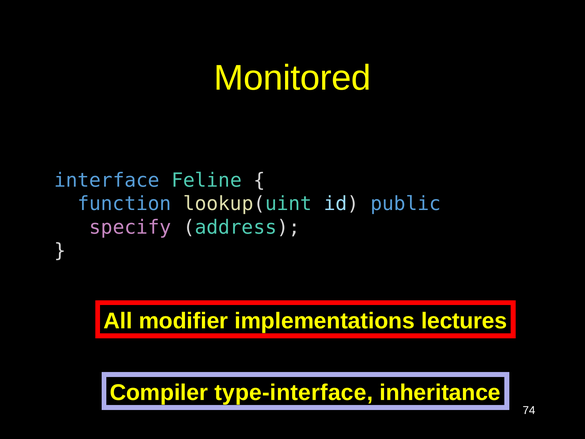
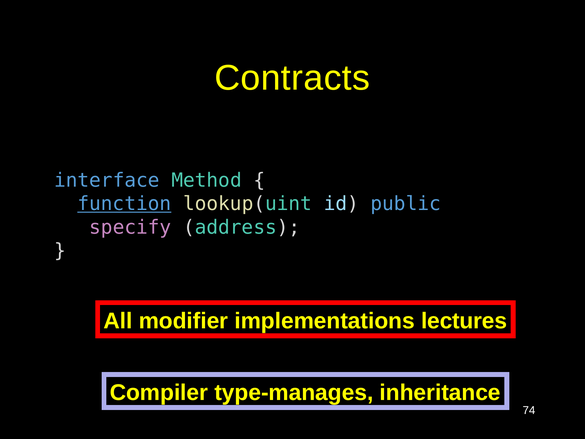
Monitored: Monitored -> Contracts
Feline: Feline -> Method
function underline: none -> present
type-interface: type-interface -> type-manages
